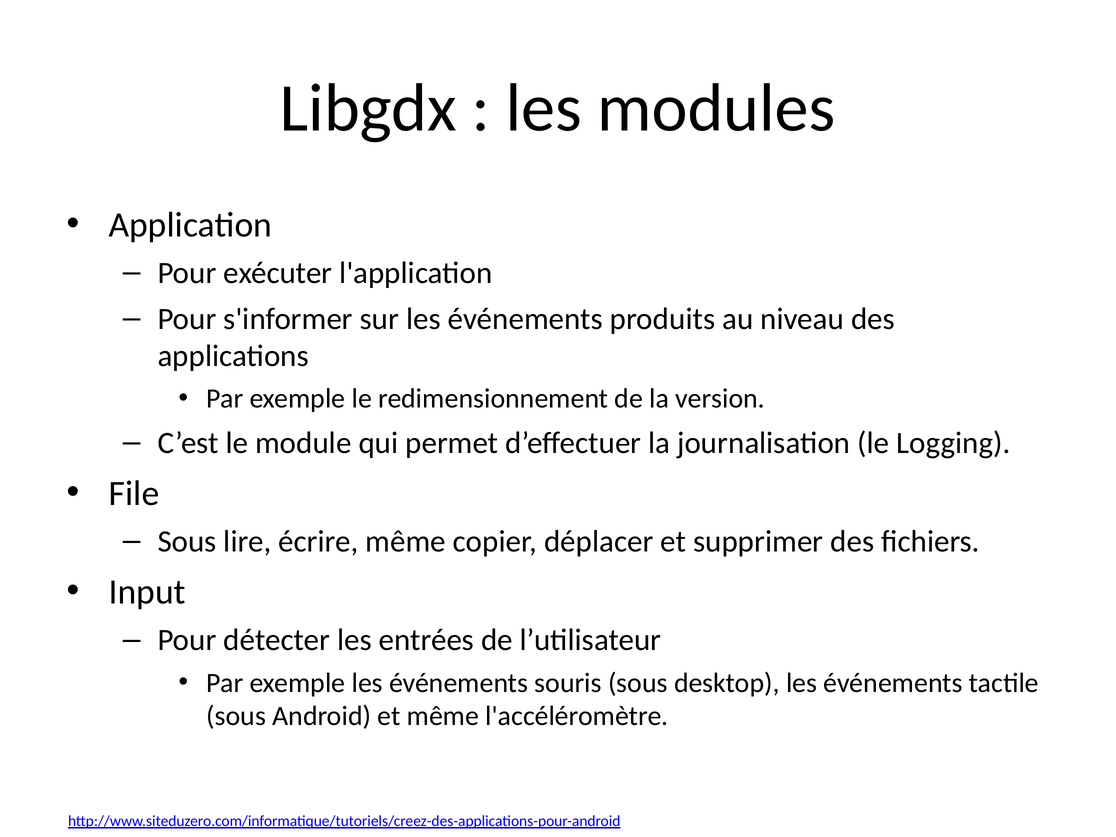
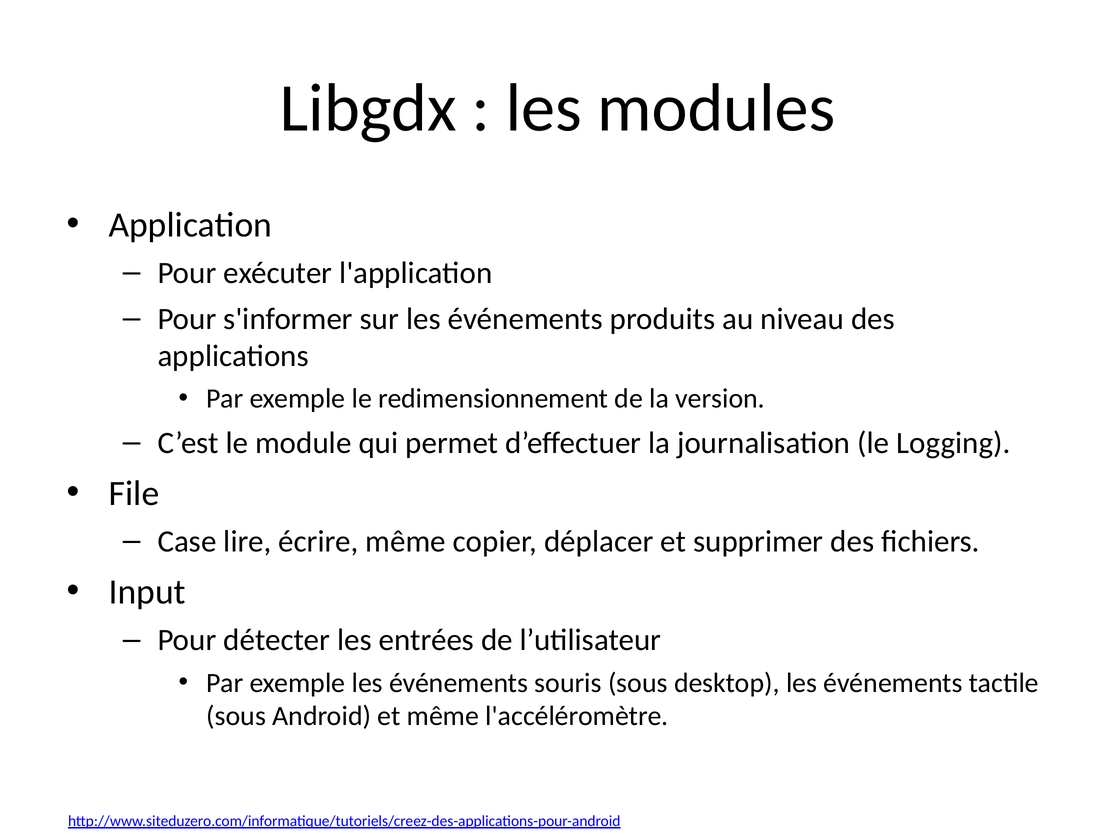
Sous at (187, 542): Sous -> Case
